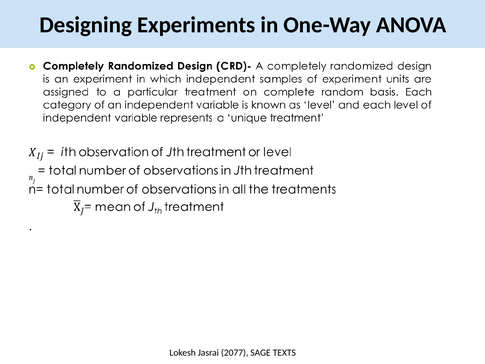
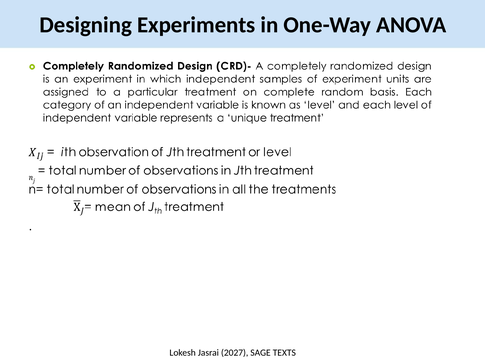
2077: 2077 -> 2027
